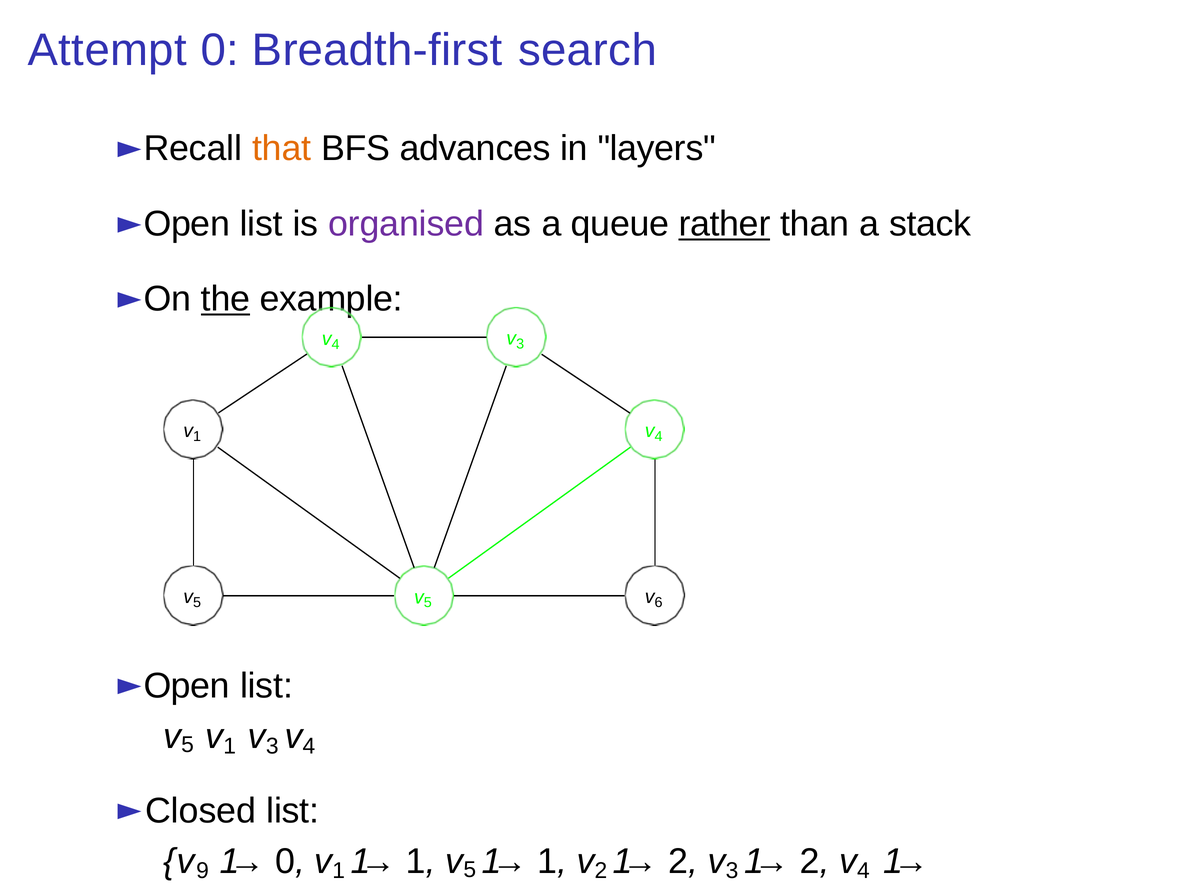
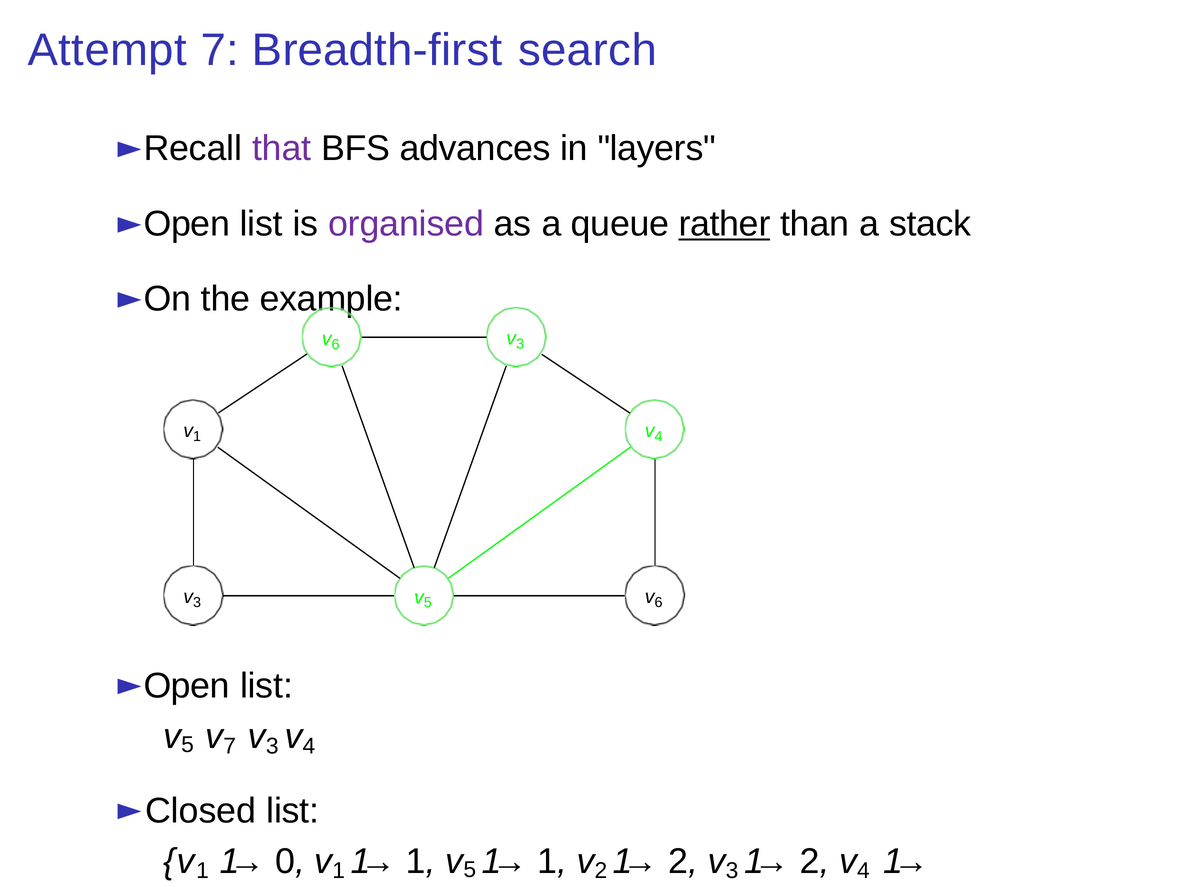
Attempt 0: 0 -> 7
that colour: orange -> purple
the underline: present -> none
4 at (336, 344): 4 -> 6
5 at (197, 603): 5 -> 3
1 at (230, 746): 1 -> 7
9 at (203, 871): 9 -> 1
